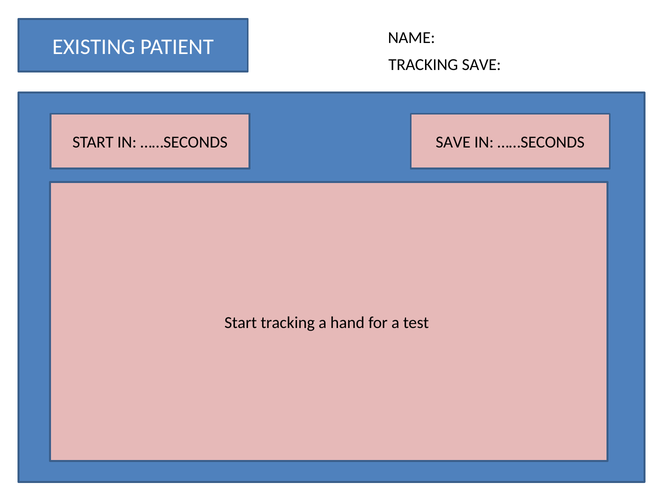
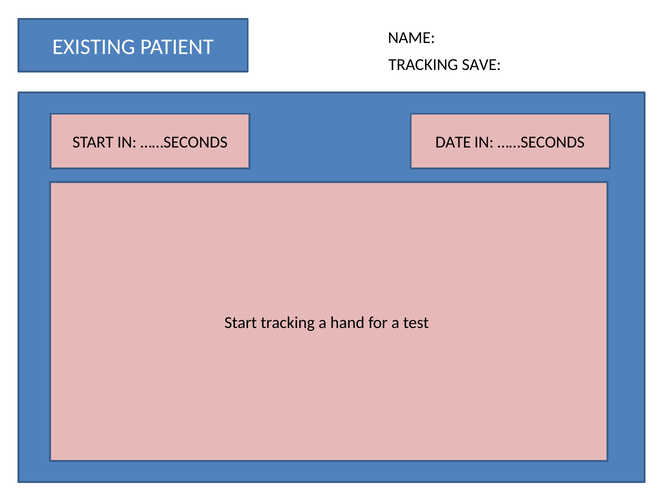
……SECONDS SAVE: SAVE -> DATE
